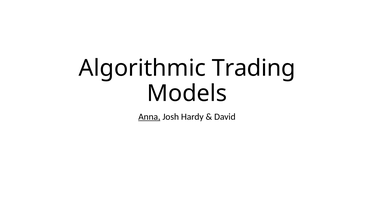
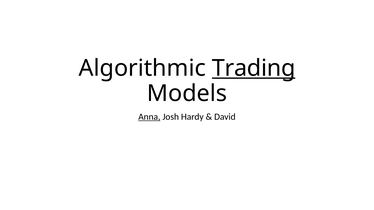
Trading underline: none -> present
